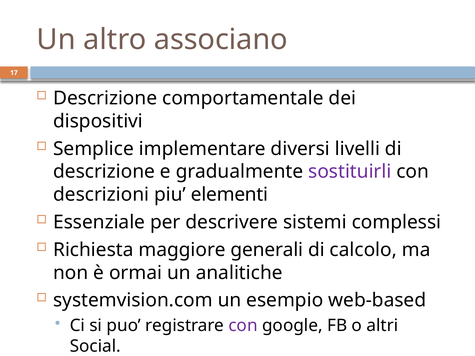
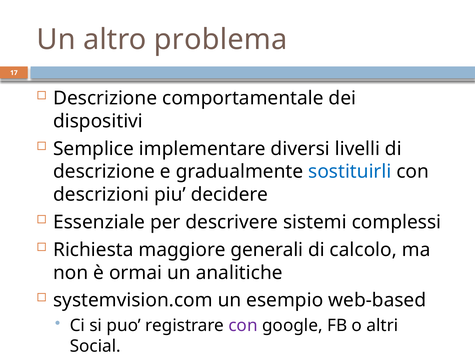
associano: associano -> problema
sostituirli colour: purple -> blue
elementi: elementi -> decidere
